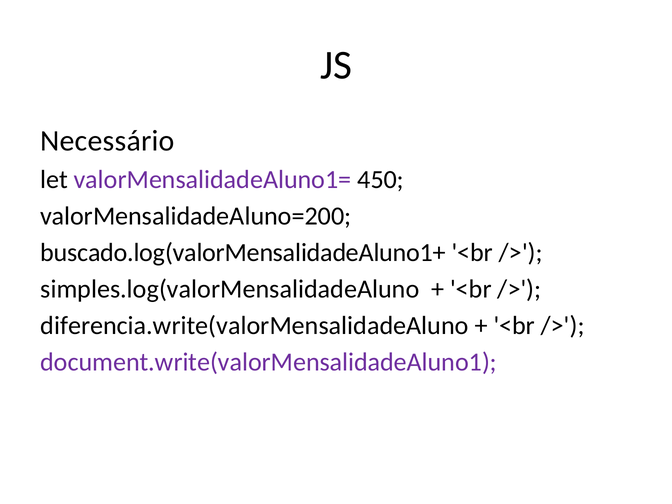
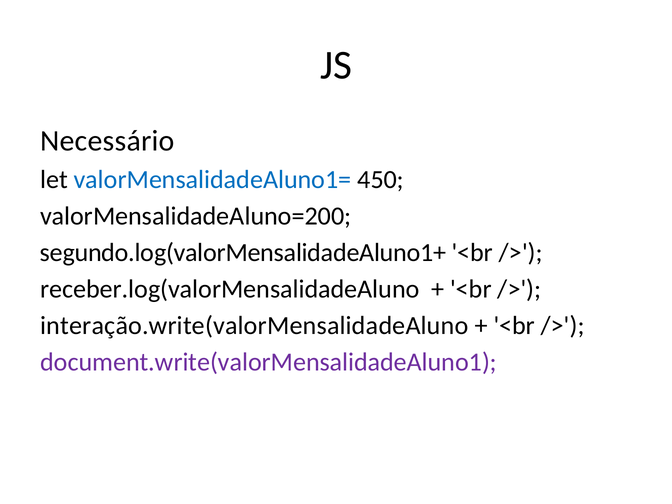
valorMensalidadeAluno1= colour: purple -> blue
buscado.log(valorMensalidadeAluno1+: buscado.log(valorMensalidadeAluno1+ -> segundo.log(valorMensalidadeAluno1+
simples.log(valorMensalidadeAluno: simples.log(valorMensalidadeAluno -> receber.log(valorMensalidadeAluno
diferencia.write(valorMensalidadeAluno: diferencia.write(valorMensalidadeAluno -> interação.write(valorMensalidadeAluno
